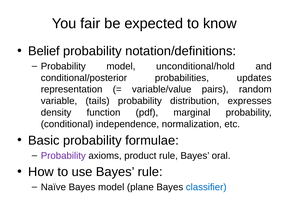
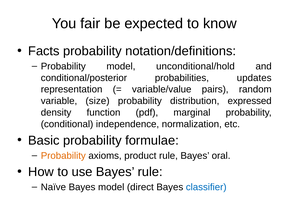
Belief: Belief -> Facts
tails: tails -> size
expresses: expresses -> expressed
Probability at (63, 155) colour: purple -> orange
plane: plane -> direct
